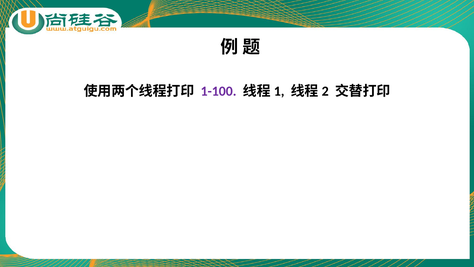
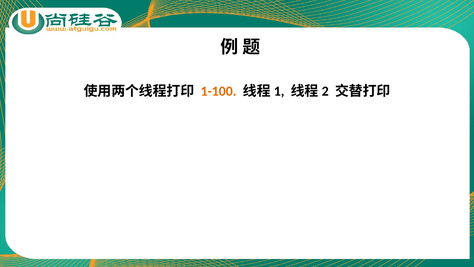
1-100 colour: purple -> orange
